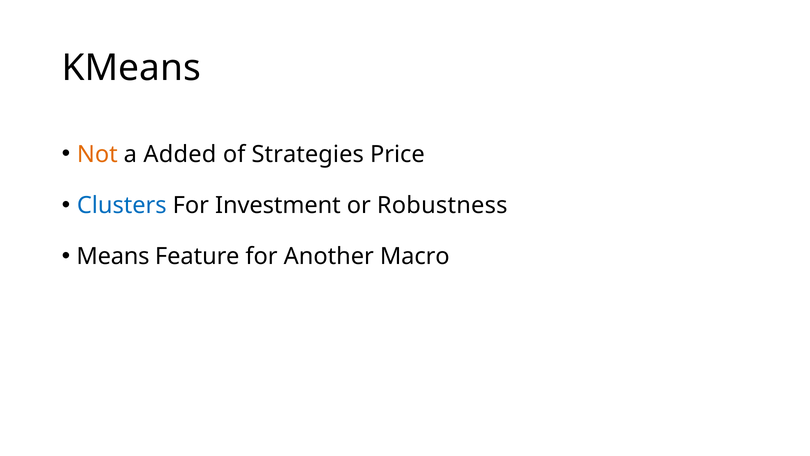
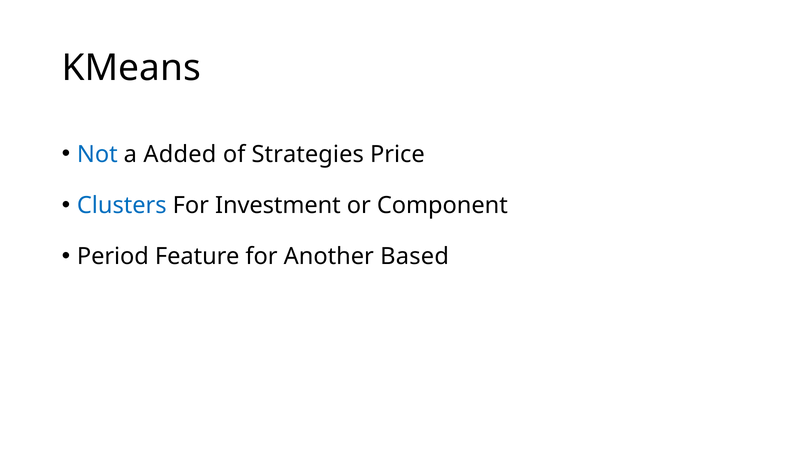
Not colour: orange -> blue
Robustness: Robustness -> Component
Means: Means -> Period
Macro: Macro -> Based
